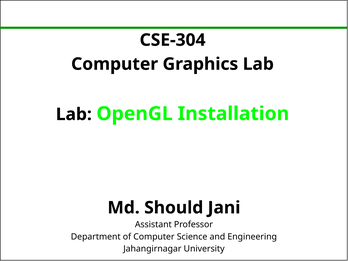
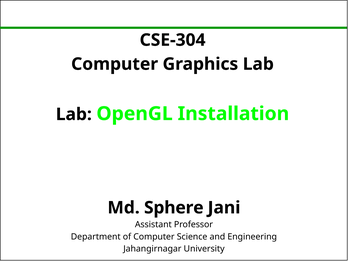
Should: Should -> Sphere
